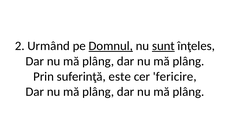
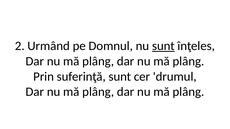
Domnul underline: present -> none
suferinţă este: este -> sunt
fericire: fericire -> drumul
